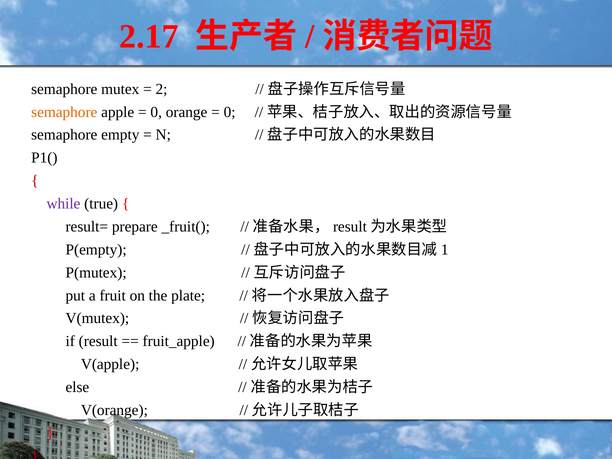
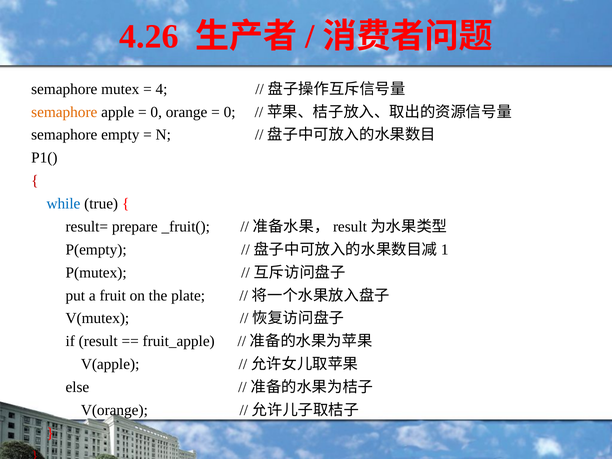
2.17: 2.17 -> 4.26
2: 2 -> 4
while colour: purple -> blue
